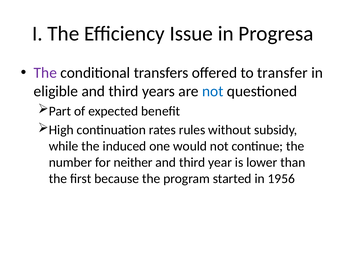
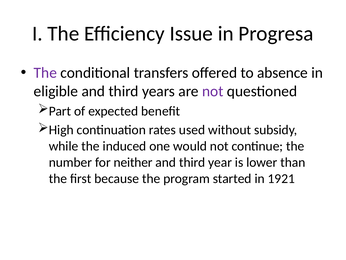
transfer: transfer -> absence
not at (213, 91) colour: blue -> purple
rules: rules -> used
1956: 1956 -> 1921
